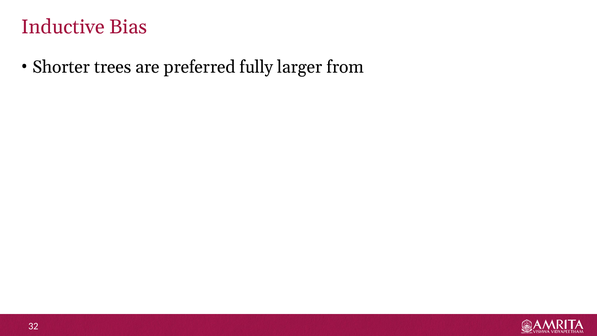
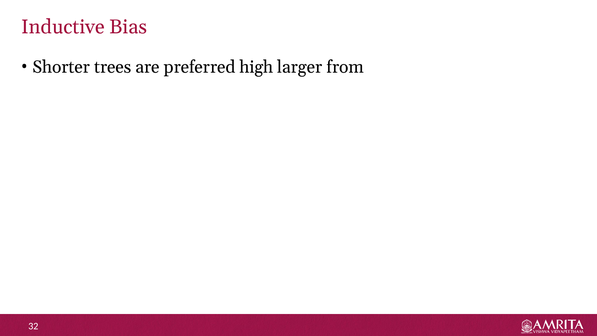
fully: fully -> high
